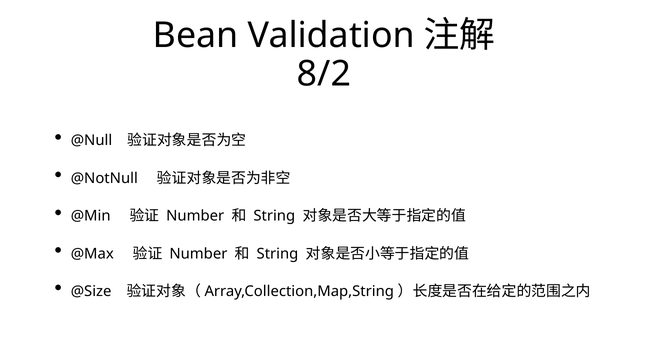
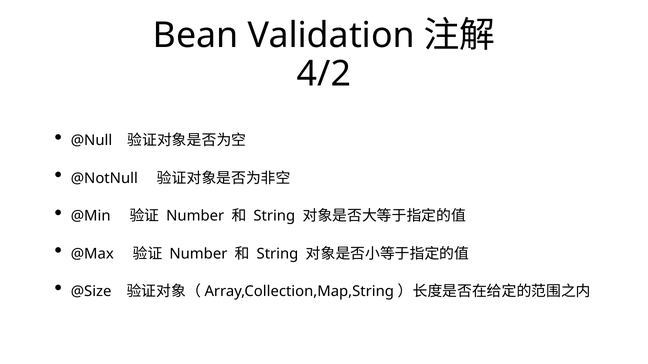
8/2: 8/2 -> 4/2
